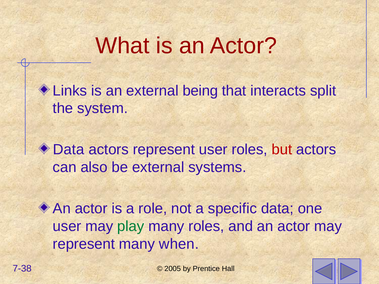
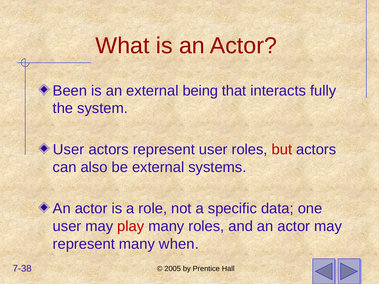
Links: Links -> Been
split: split -> fully
Data at (69, 150): Data -> User
play colour: green -> red
